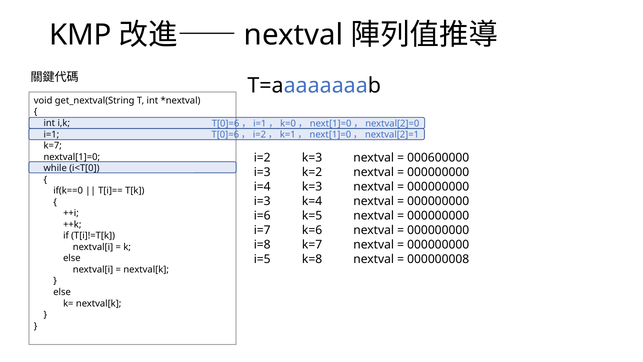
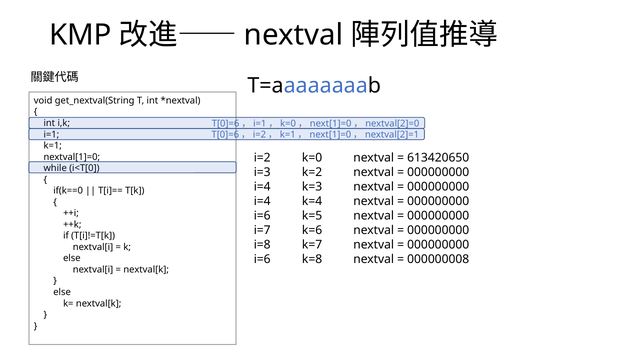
k=7 at (53, 146): k=7 -> k=1
i=2 k=3: k=3 -> k=0
000600000: 000600000 -> 613420650
i=3 at (262, 201): i=3 -> i=4
i=5 at (262, 259): i=5 -> i=6
